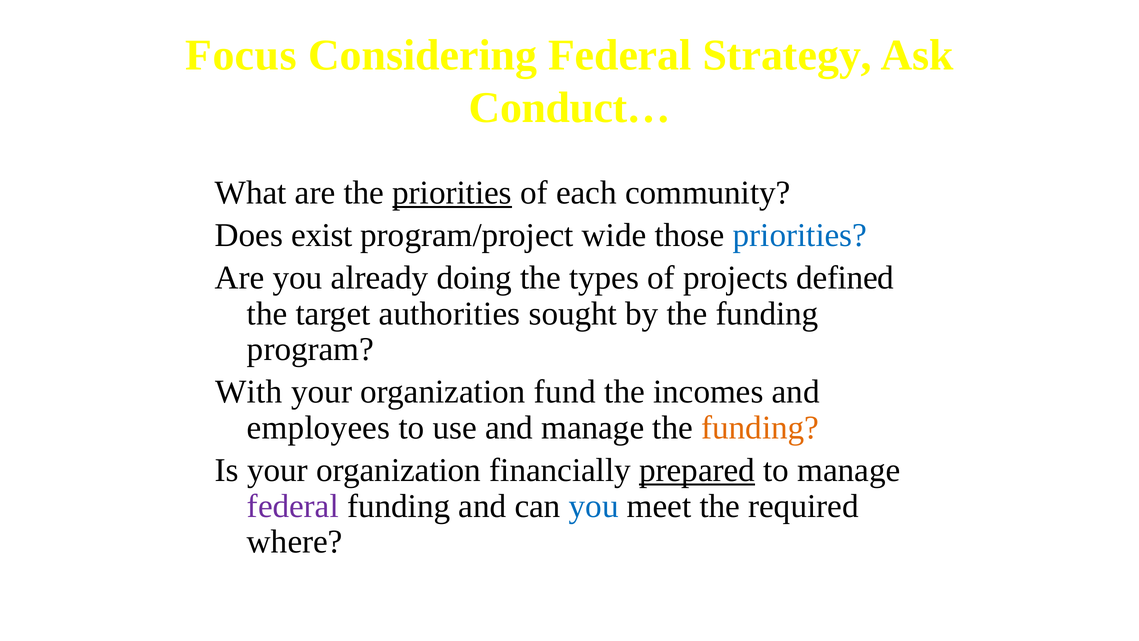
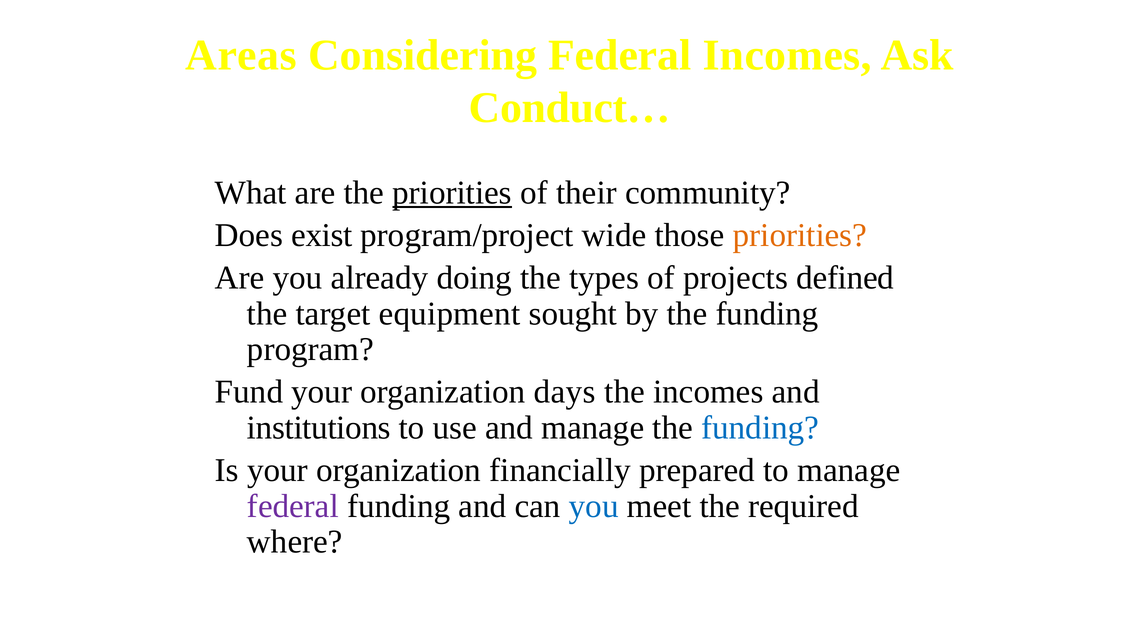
Focus: Focus -> Areas
Federal Strategy: Strategy -> Incomes
each: each -> their
priorities at (800, 235) colour: blue -> orange
authorities: authorities -> equipment
With: With -> Fund
fund: fund -> days
employees: employees -> institutions
funding at (760, 428) colour: orange -> blue
prepared underline: present -> none
